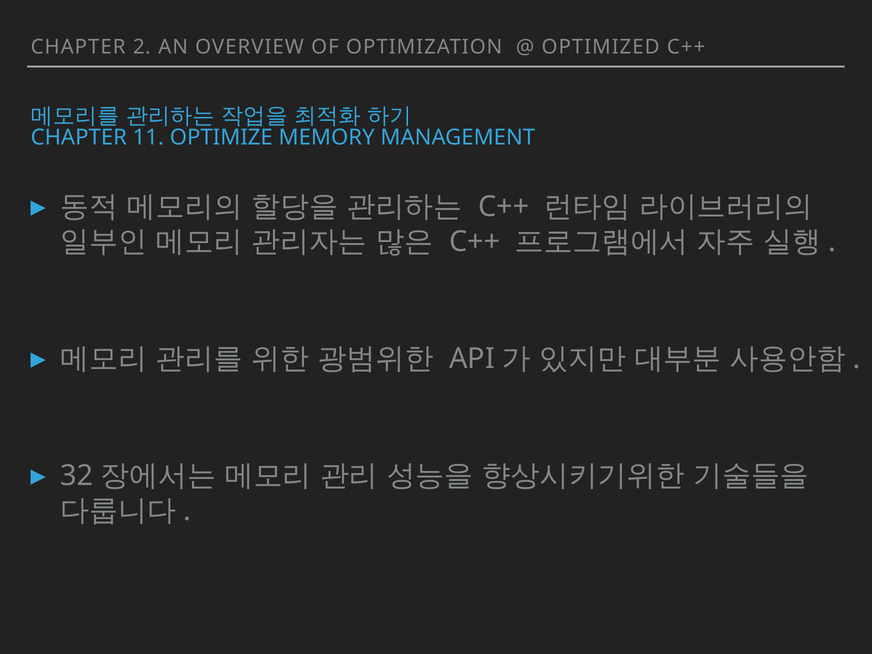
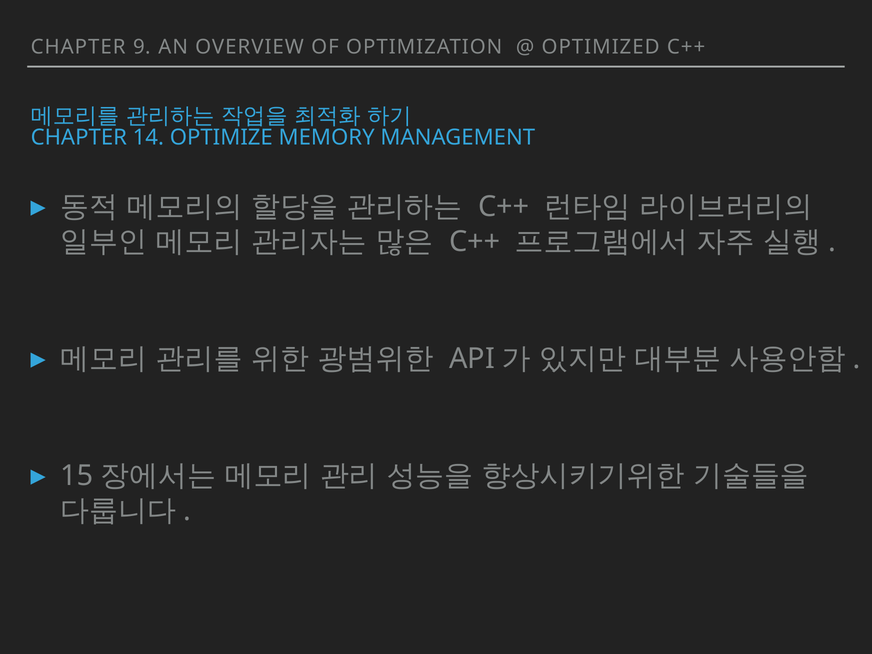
2: 2 -> 9
11: 11 -> 14
32: 32 -> 15
